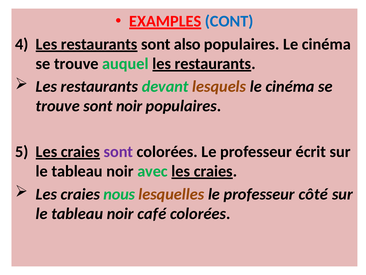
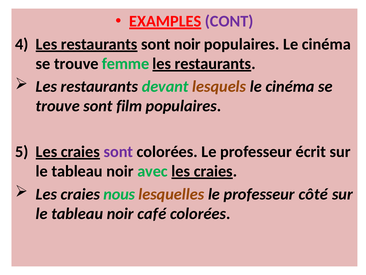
CONT colour: blue -> purple
sont also: also -> noir
auquel: auquel -> femme
sont noir: noir -> film
